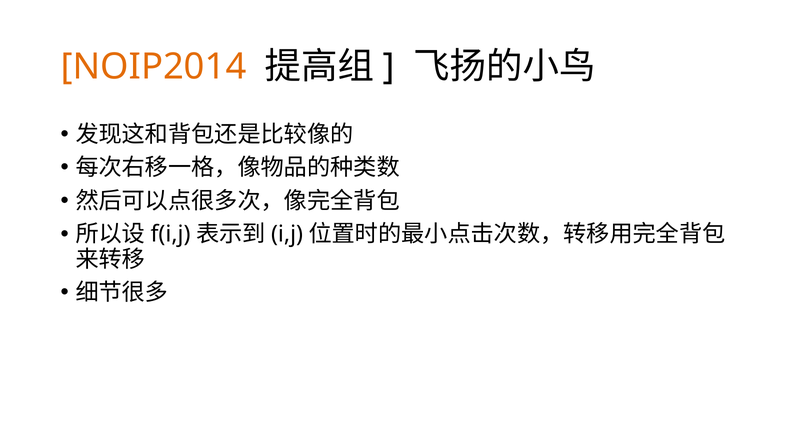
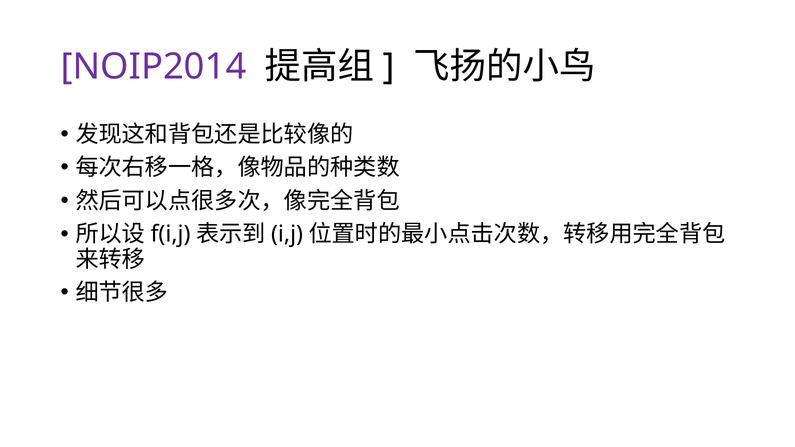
NOIP2014 colour: orange -> purple
